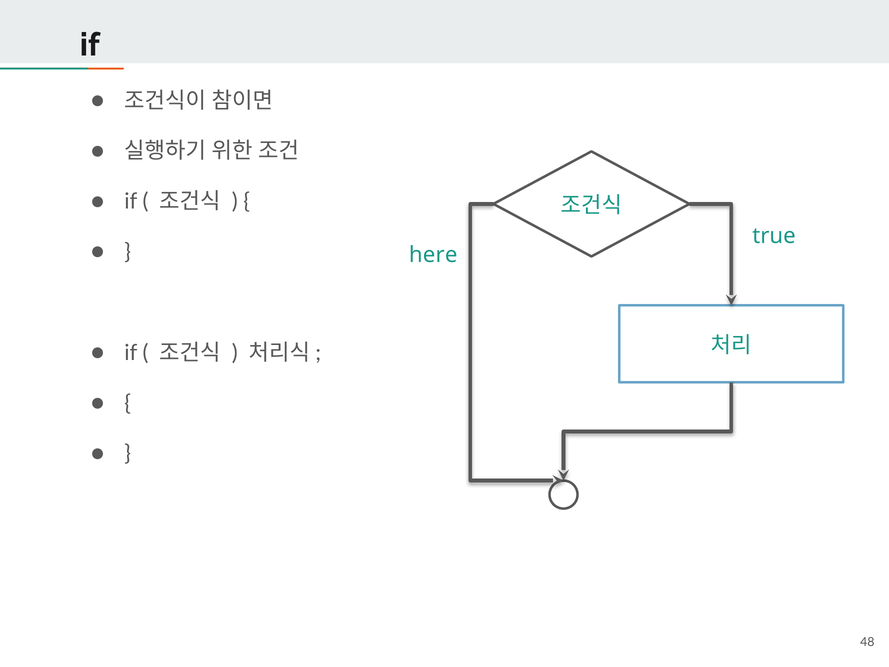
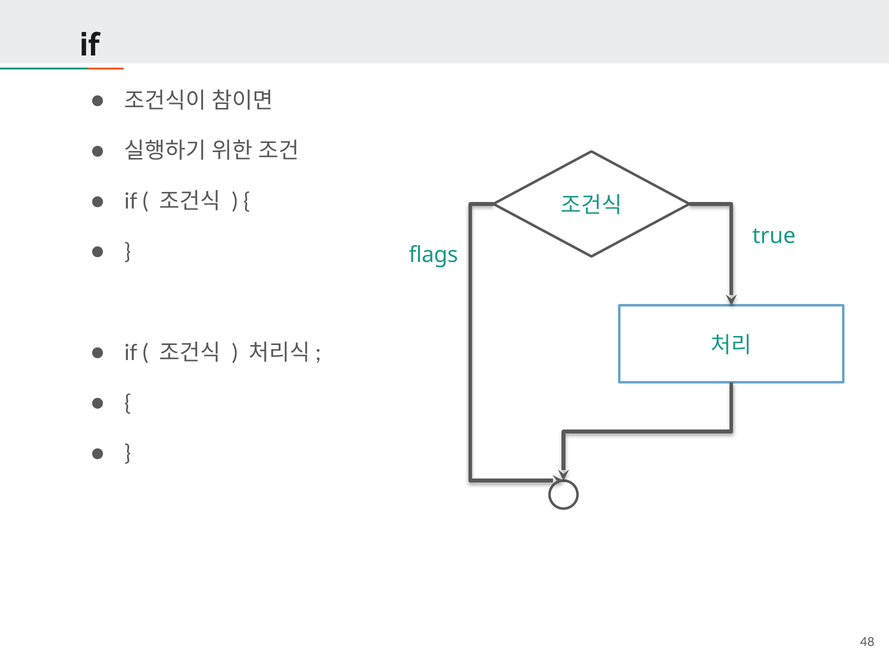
here: here -> flags
